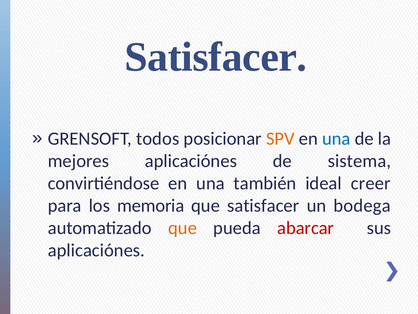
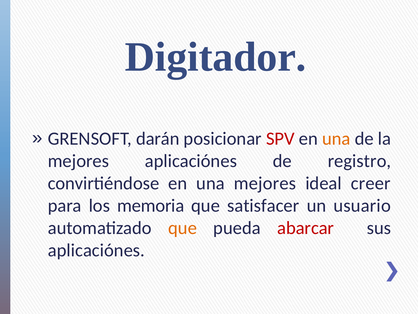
Satisfacer at (216, 57): Satisfacer -> Digitador
todos: todos -> darán
SPV colour: orange -> red
una at (336, 139) colour: blue -> orange
sistema: sistema -> registro
una también: también -> mejores
bodega: bodega -> usuario
